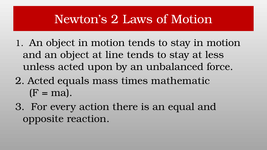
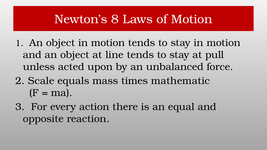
Newton’s 2: 2 -> 8
less: less -> pull
2 Acted: Acted -> Scale
